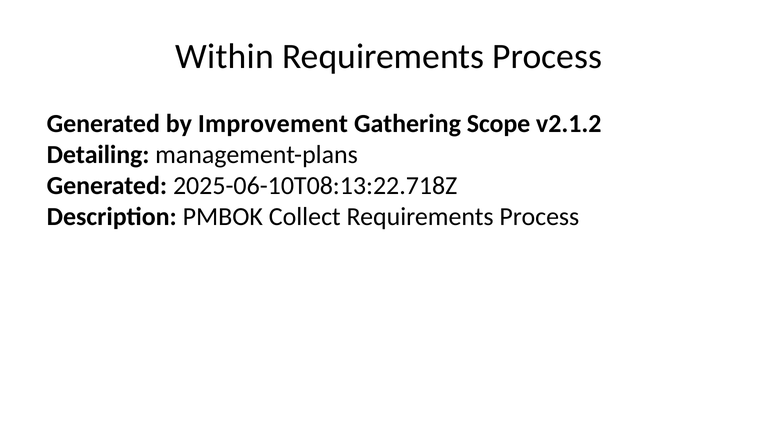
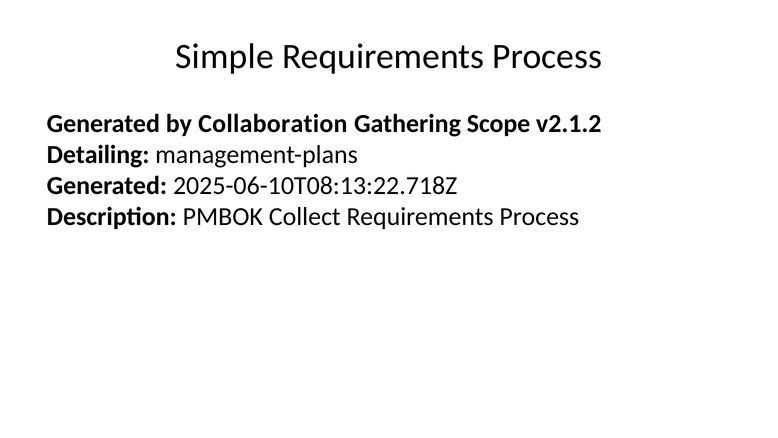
Within: Within -> Simple
Improvement: Improvement -> Collaboration
